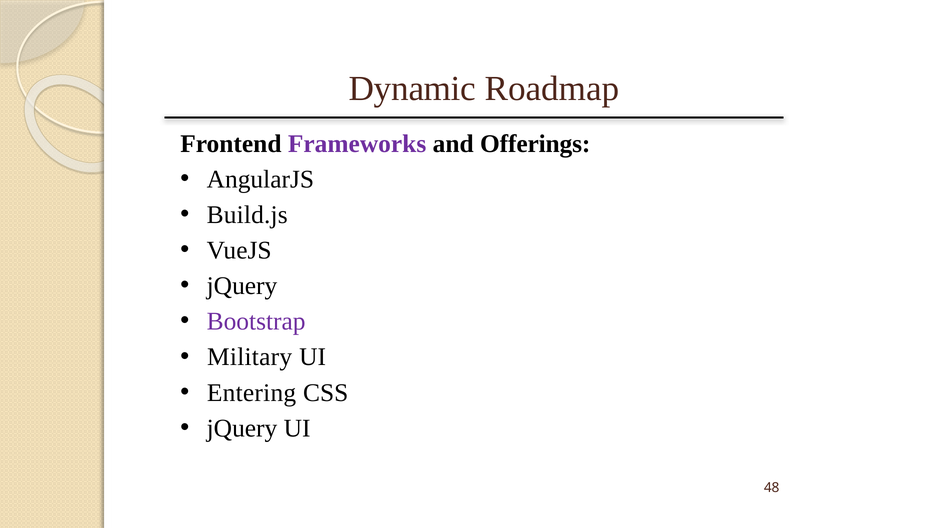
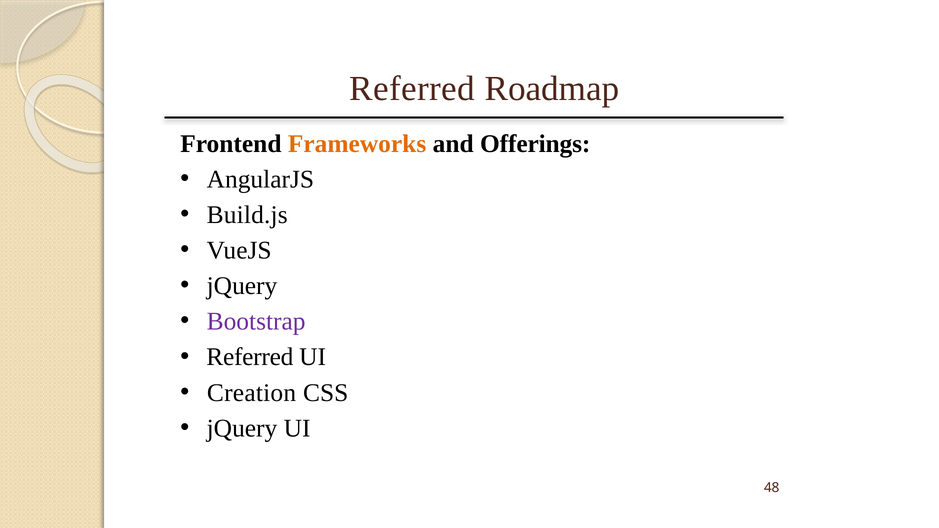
Dynamic at (412, 89): Dynamic -> Referred
Frameworks colour: purple -> orange
Military at (250, 357): Military -> Referred
Entering: Entering -> Creation
